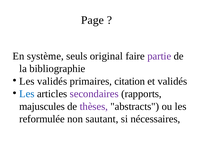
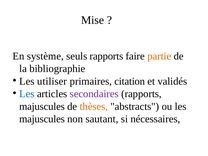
Page: Page -> Mise
seuls original: original -> rapports
partie colour: purple -> orange
Les validés: validés -> utiliser
thèses colour: purple -> orange
reformulée at (42, 119): reformulée -> majuscules
